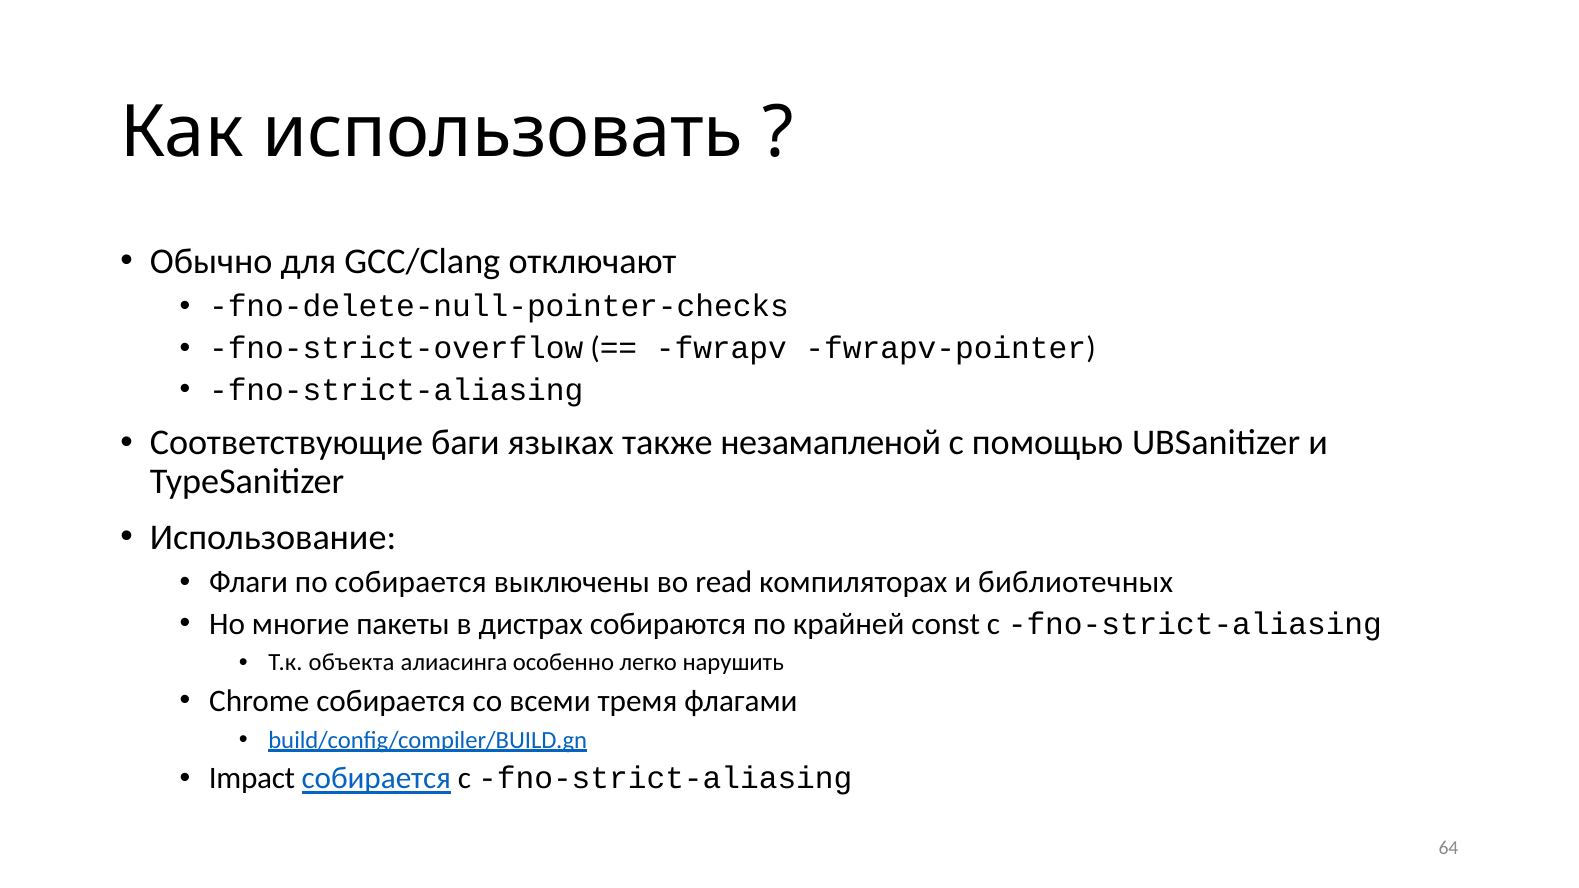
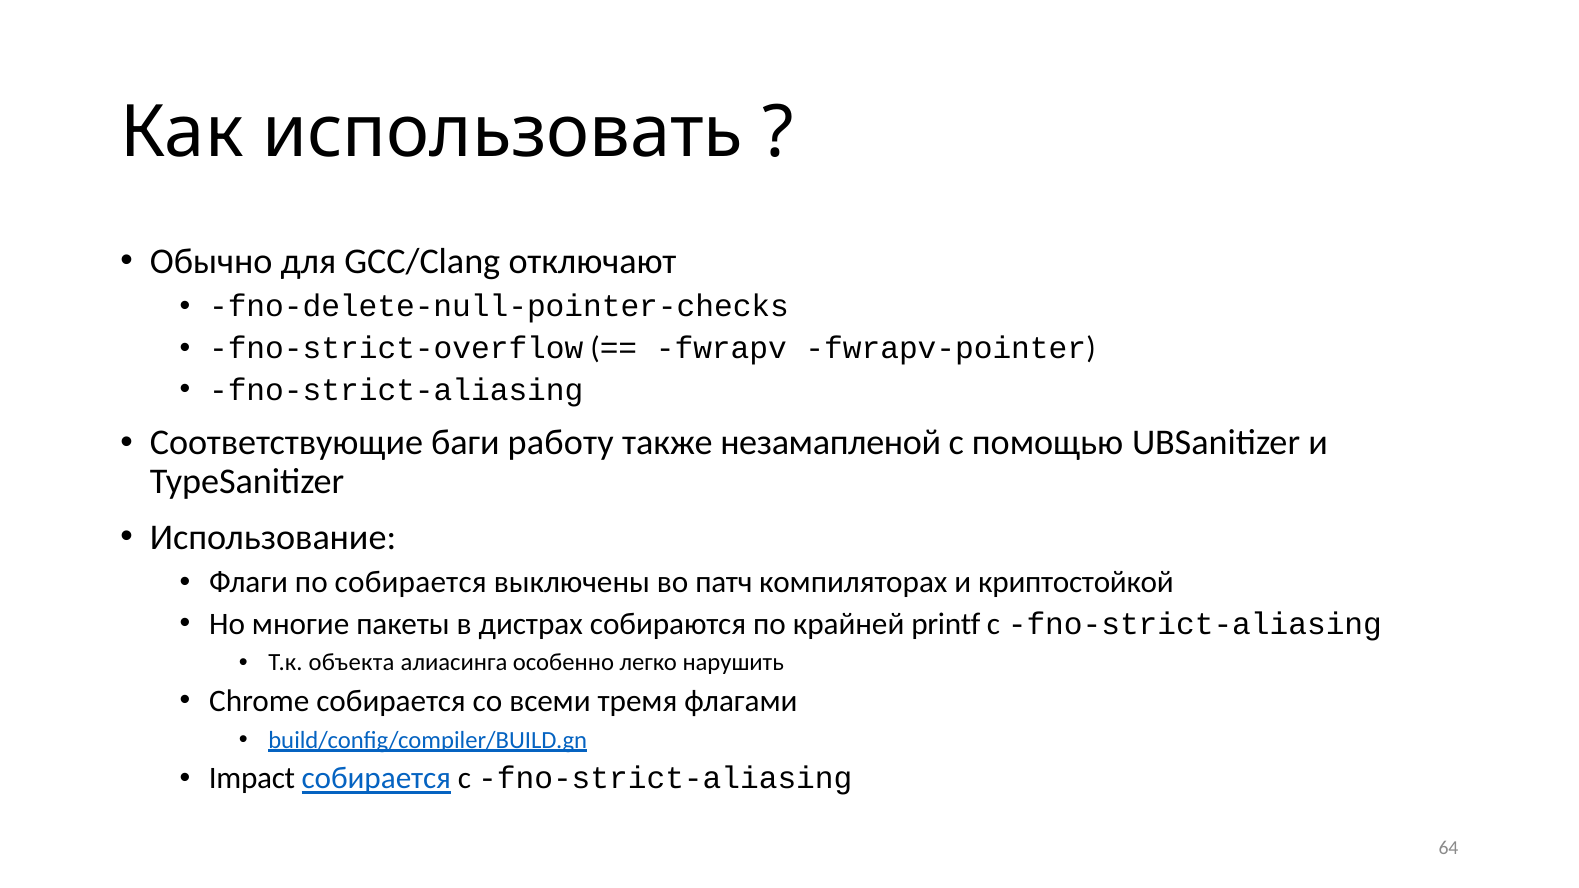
языках: языках -> работу
read: read -> патч
библиотечных: библиотечных -> криптостойкой
const: const -> printf
